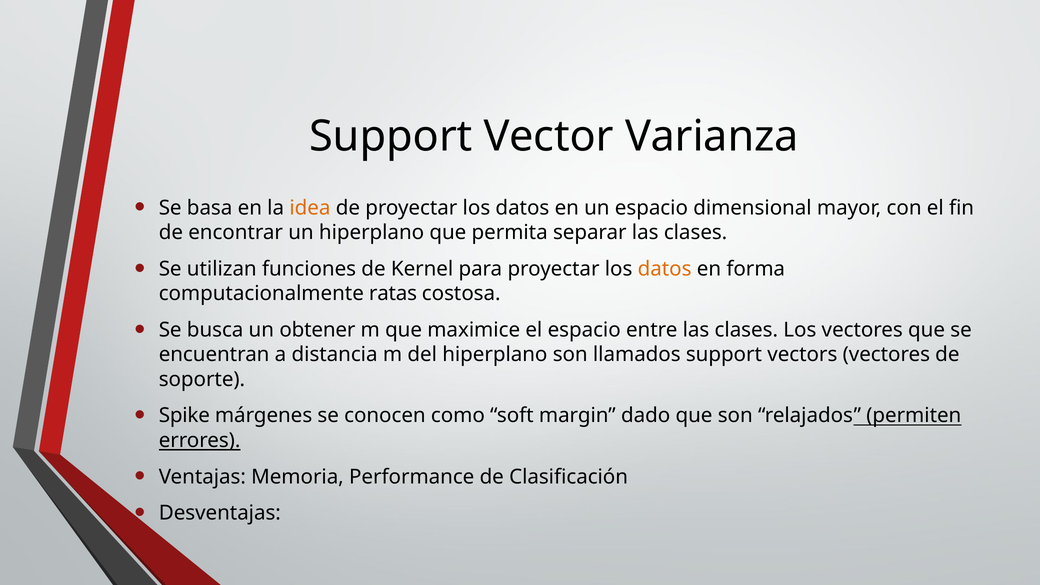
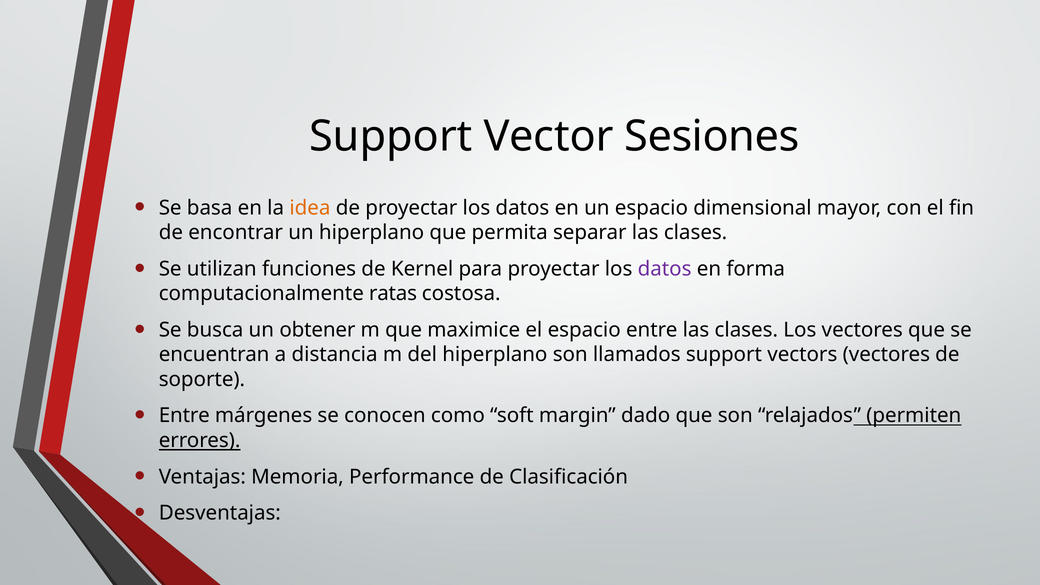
Varianza: Varianza -> Sesiones
datos at (665, 269) colour: orange -> purple
Spike at (184, 416): Spike -> Entre
